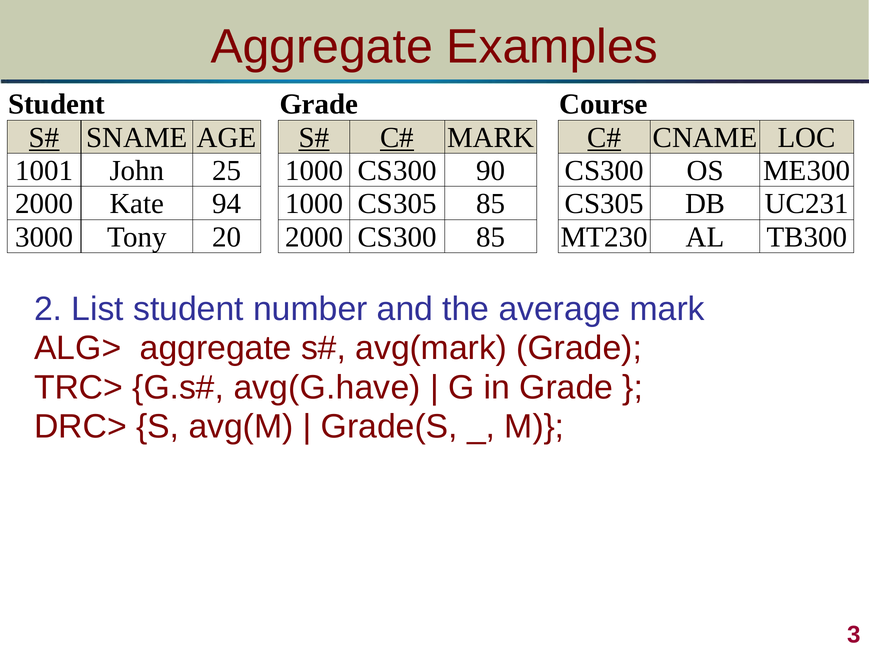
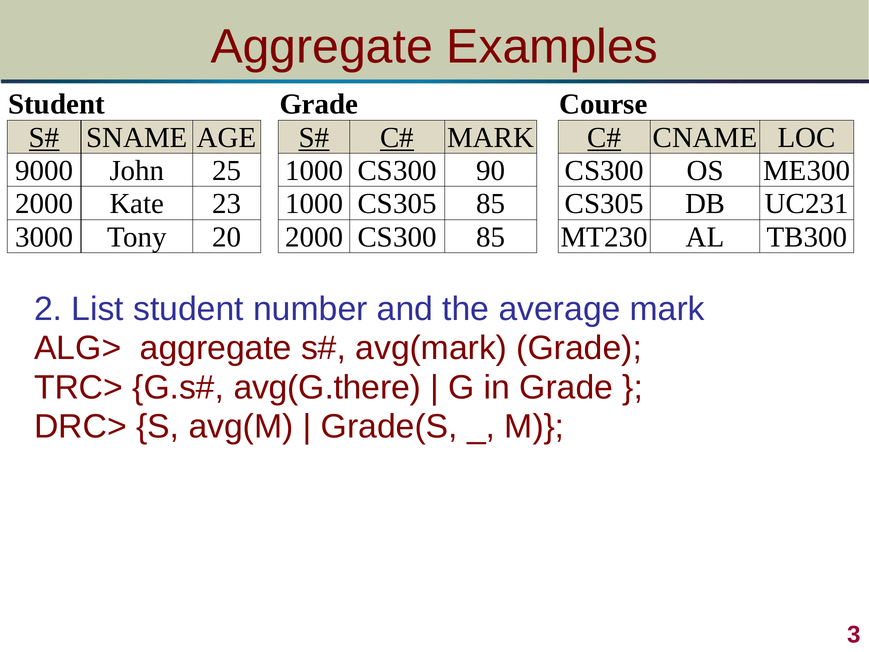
1001: 1001 -> 9000
94: 94 -> 23
avg(G.have: avg(G.have -> avg(G.there
